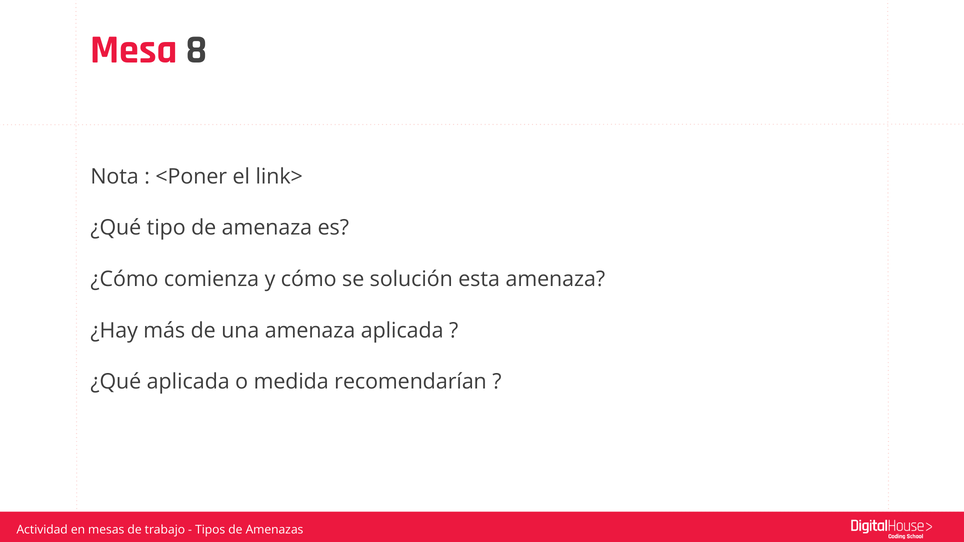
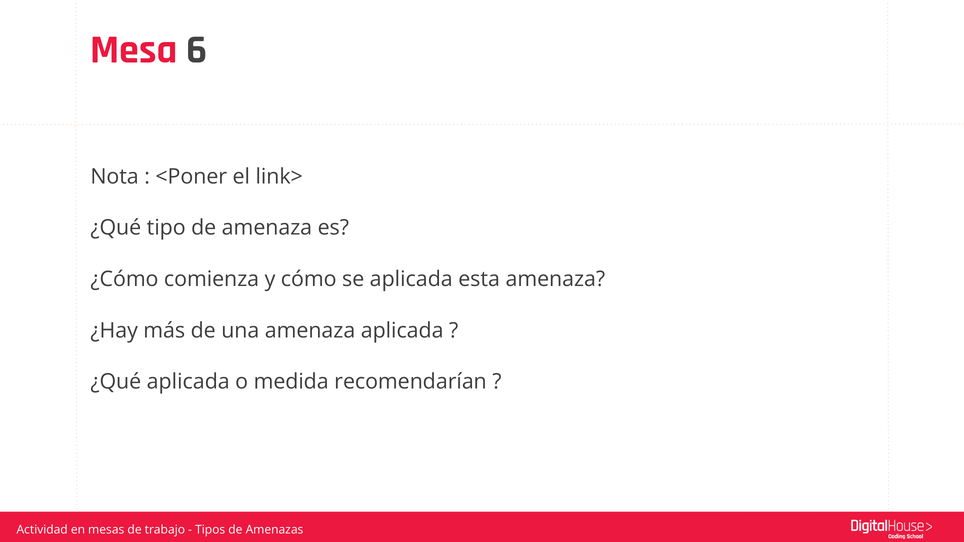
8: 8 -> 6
se solución: solución -> aplicada
